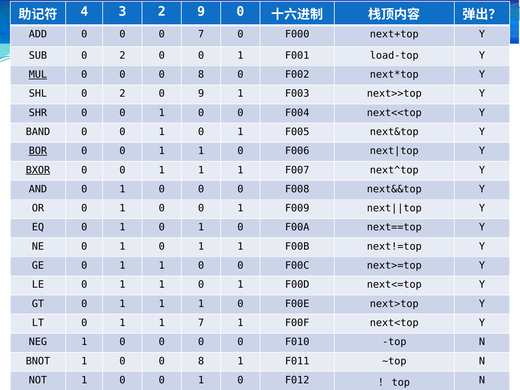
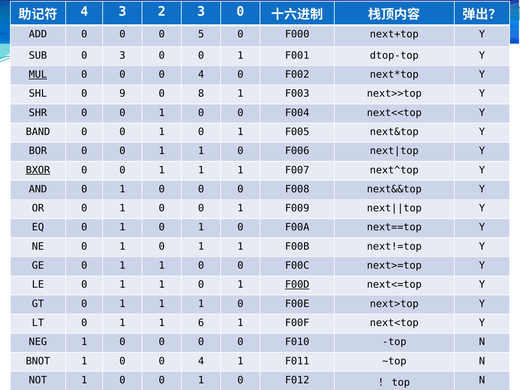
2 9: 9 -> 3
0 7: 7 -> 5
SUB 0 2: 2 -> 3
load-top: load-top -> dtop-top
0 0 0 8: 8 -> 4
SHL 0 2: 2 -> 9
0 9: 9 -> 8
BOR underline: present -> none
F00D underline: none -> present
1 7: 7 -> 6
1 0 0 8: 8 -> 4
